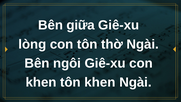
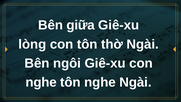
khen at (41, 82): khen -> nghe
tôn khen: khen -> nghe
